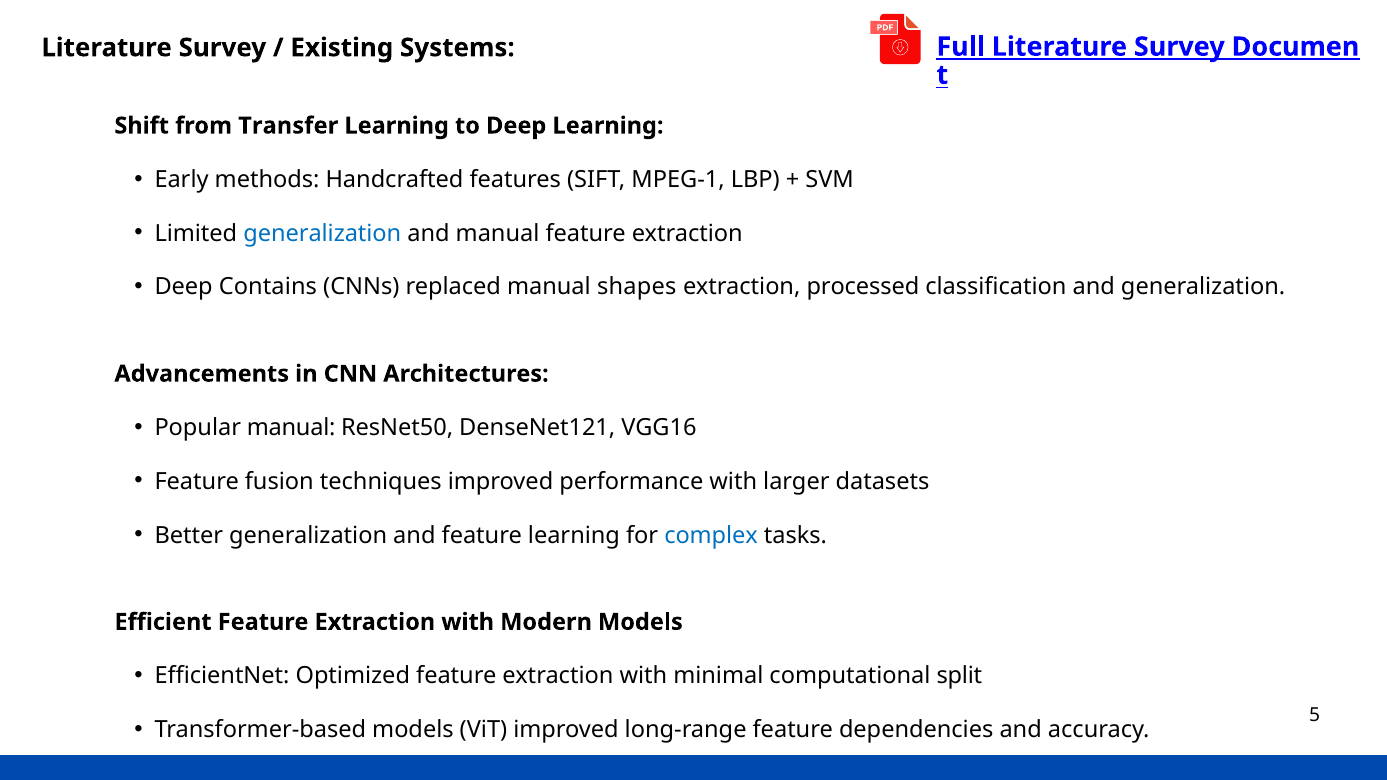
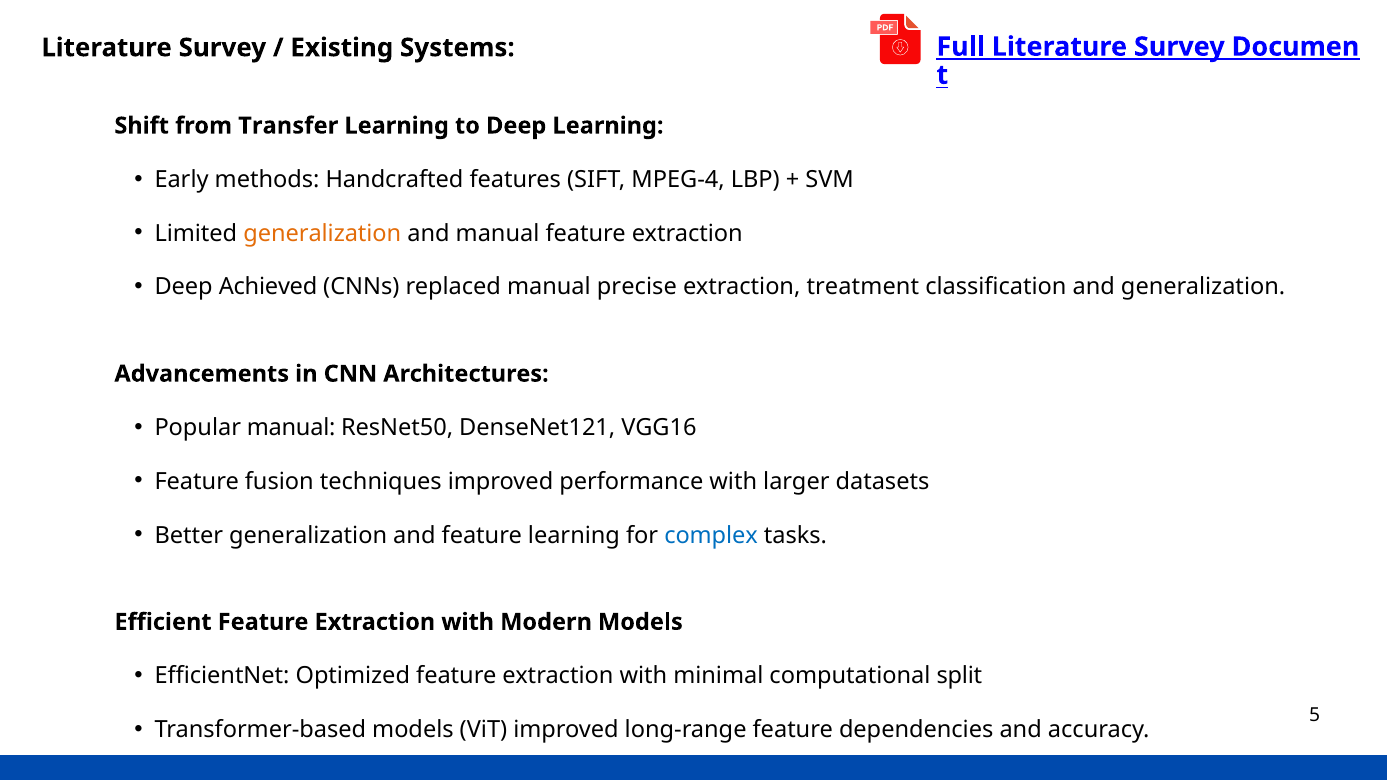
MPEG-1: MPEG-1 -> MPEG-4
generalization at (322, 233) colour: blue -> orange
Contains: Contains -> Achieved
shapes: shapes -> precise
processed: processed -> treatment
